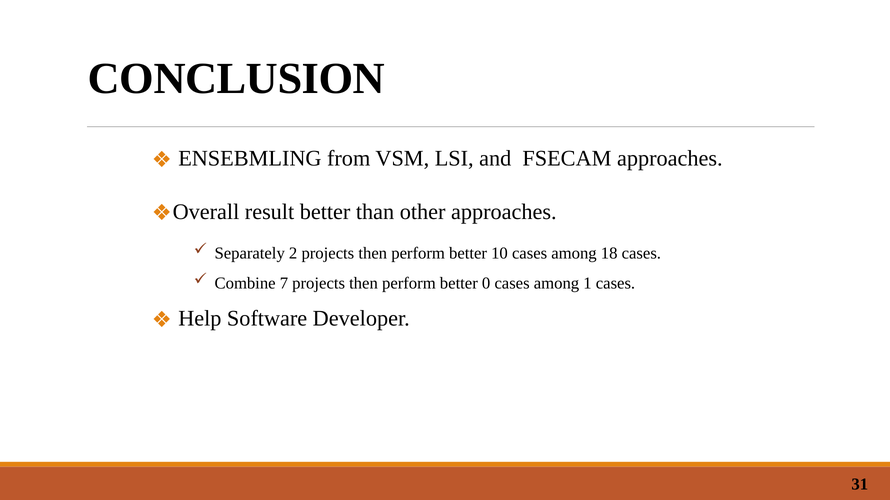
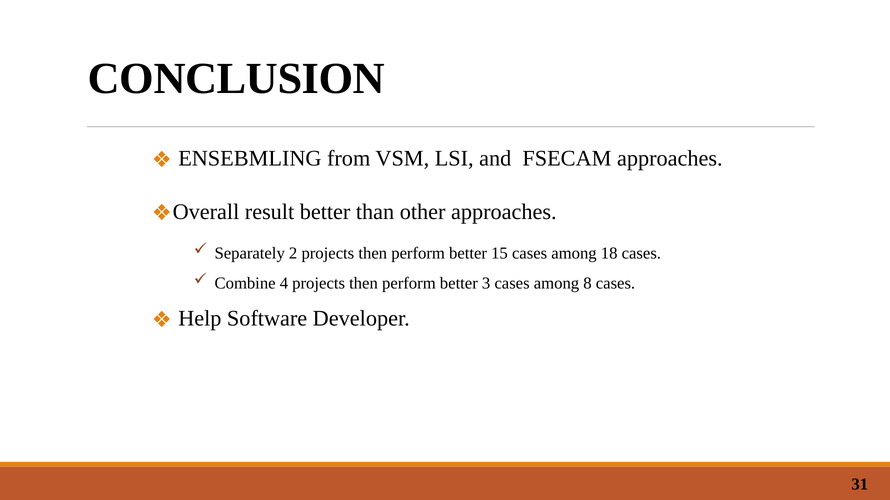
10: 10 -> 15
7: 7 -> 4
0: 0 -> 3
1: 1 -> 8
